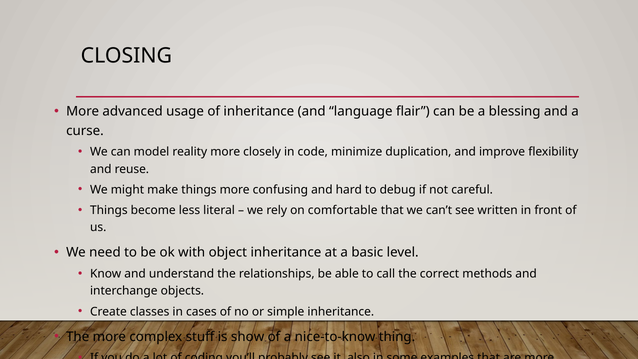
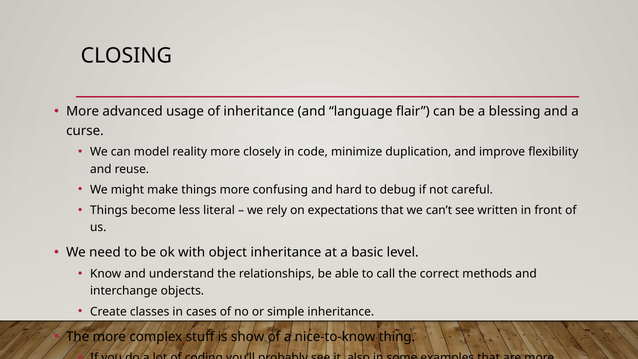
comfortable: comfortable -> expectations
